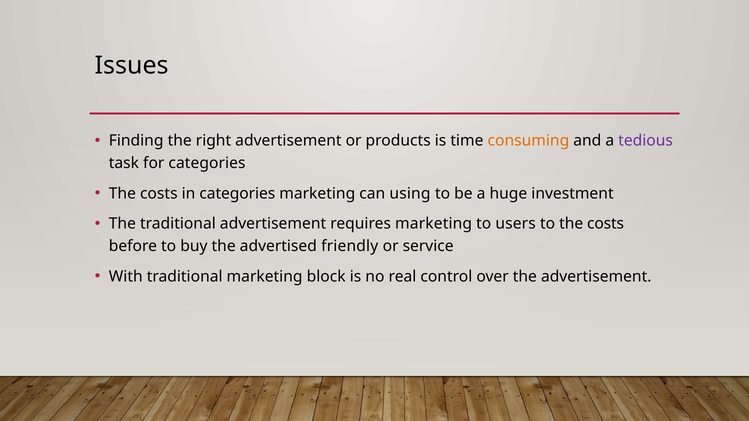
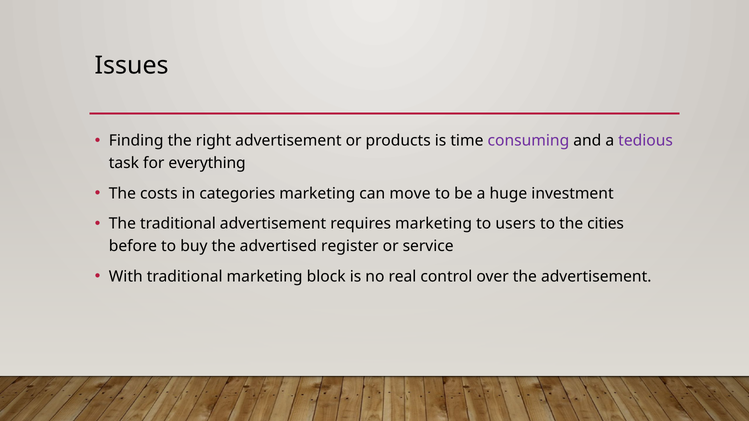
consuming colour: orange -> purple
for categories: categories -> everything
using: using -> move
to the costs: costs -> cities
friendly: friendly -> register
